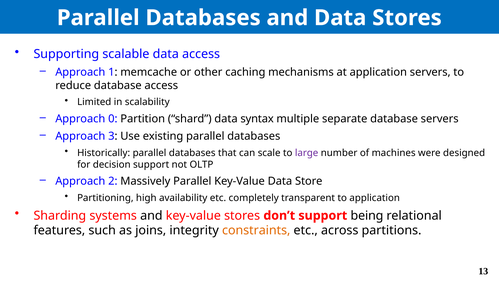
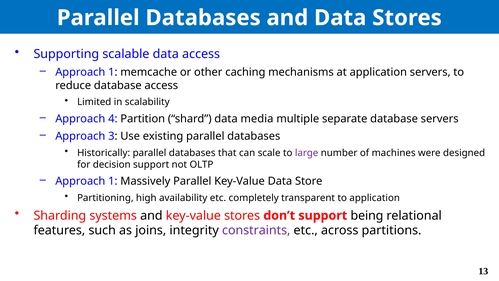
0: 0 -> 4
syntax: syntax -> media
2 at (113, 181): 2 -> 1
constraints colour: orange -> purple
